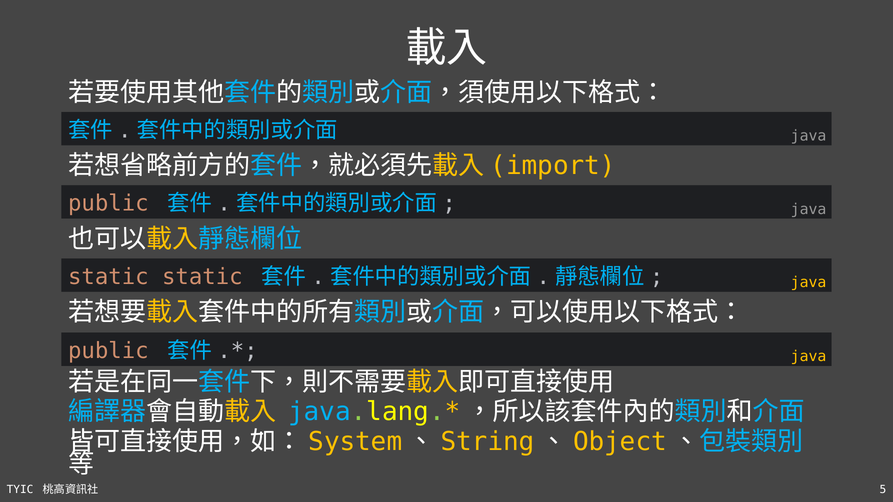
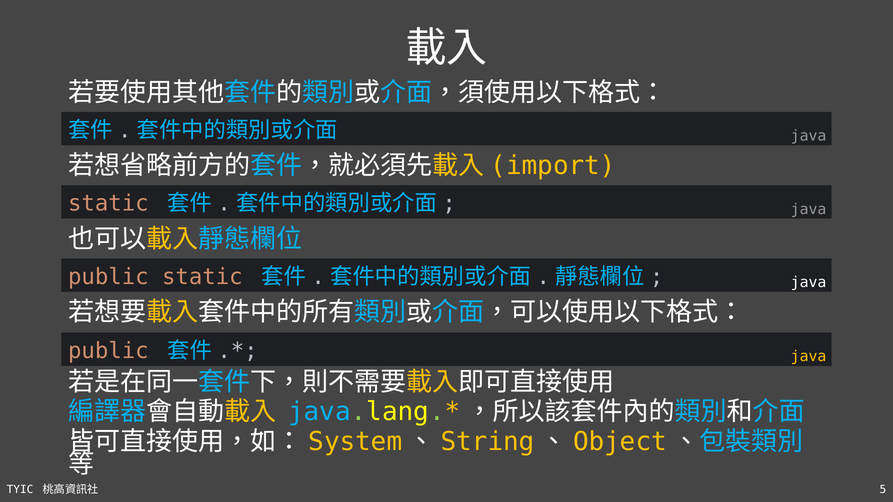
public at (108, 204): public -> static
static at (108, 277): static -> public
java at (809, 283) colour: yellow -> white
